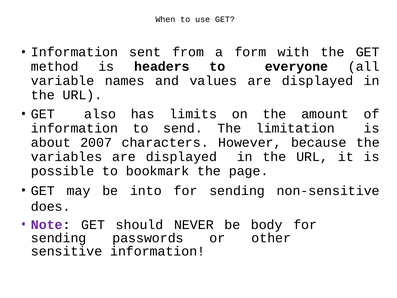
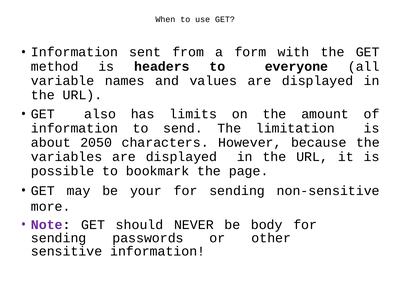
2007: 2007 -> 2050
into: into -> your
does: does -> more
